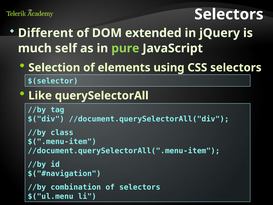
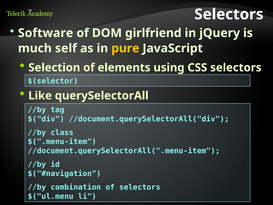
Different: Different -> Software
extended: extended -> girlfriend
pure colour: light green -> yellow
